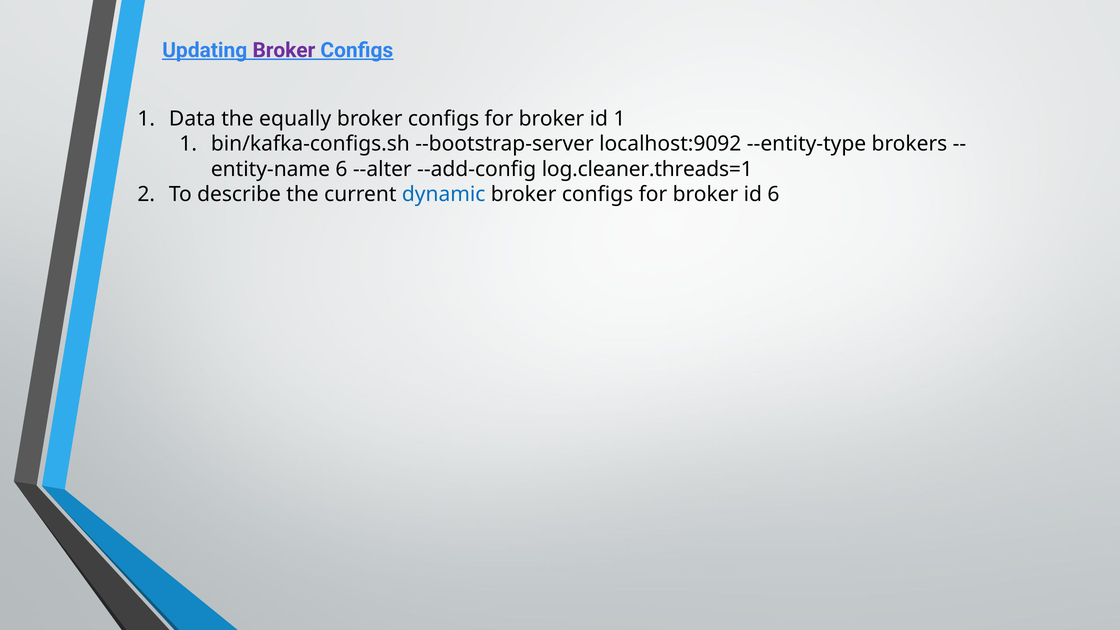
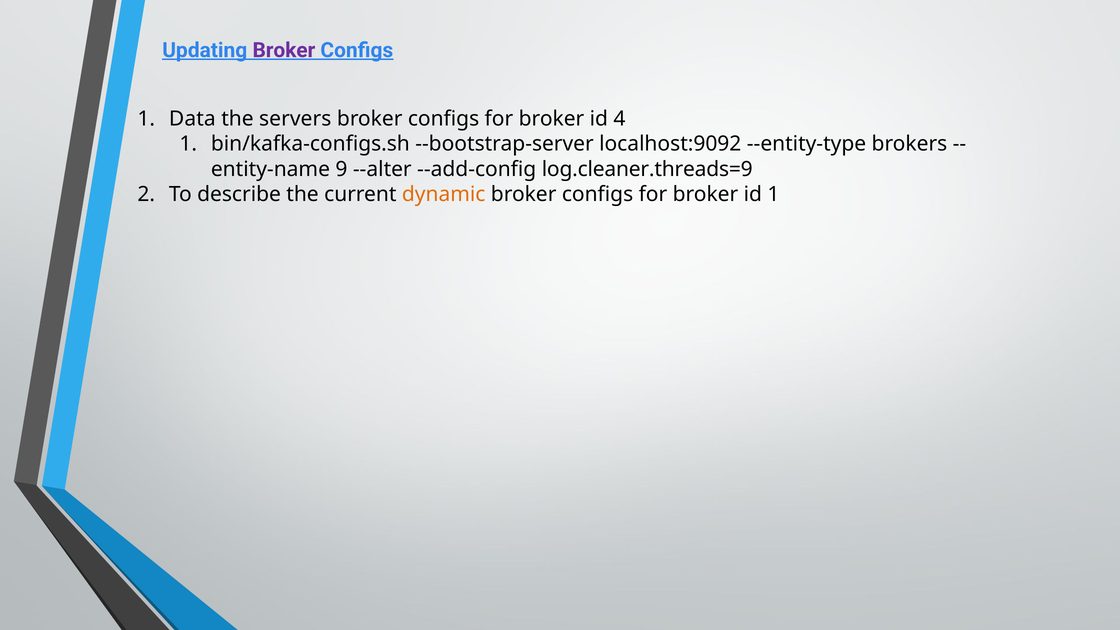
equally: equally -> servers
id 1: 1 -> 4
6 at (341, 169): 6 -> 9
log.cleaner.threads=1: log.cleaner.threads=1 -> log.cleaner.threads=9
dynamic colour: blue -> orange
id 6: 6 -> 1
